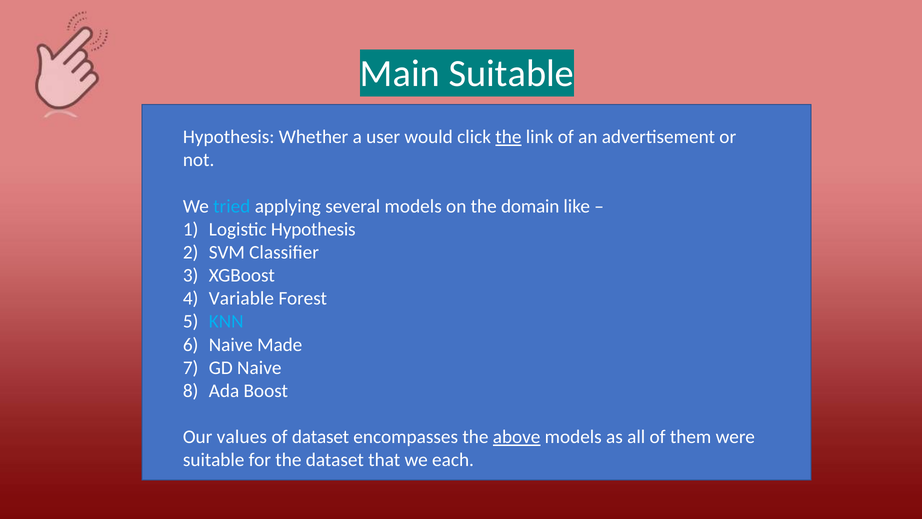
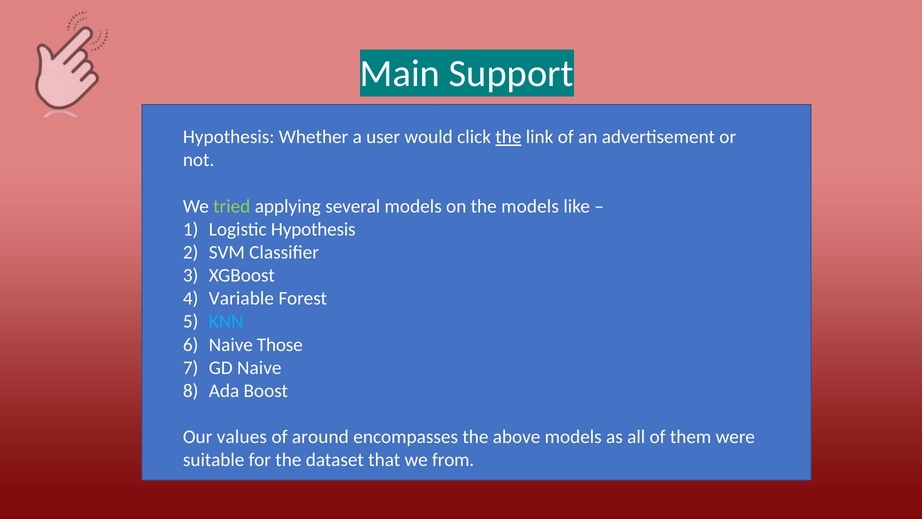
Main Suitable: Suitable -> Support
tried colour: light blue -> light green
the domain: domain -> models
Made: Made -> Those
of dataset: dataset -> around
above underline: present -> none
each: each -> from
